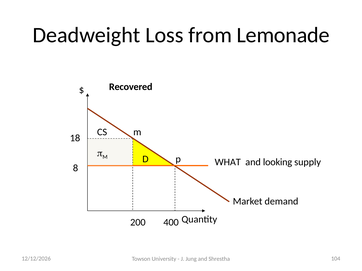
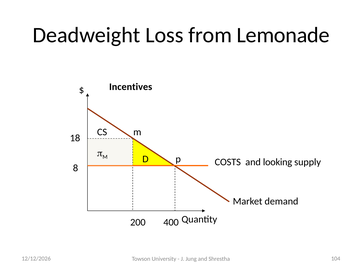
Recovered: Recovered -> Incentives
WHAT: WHAT -> COSTS
